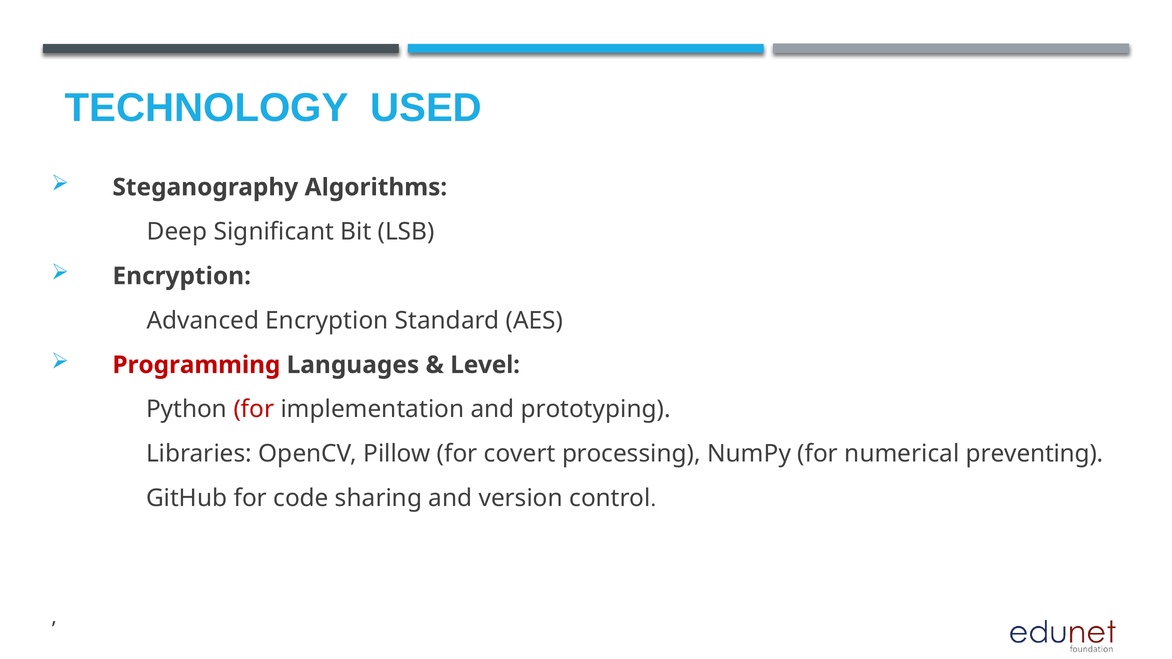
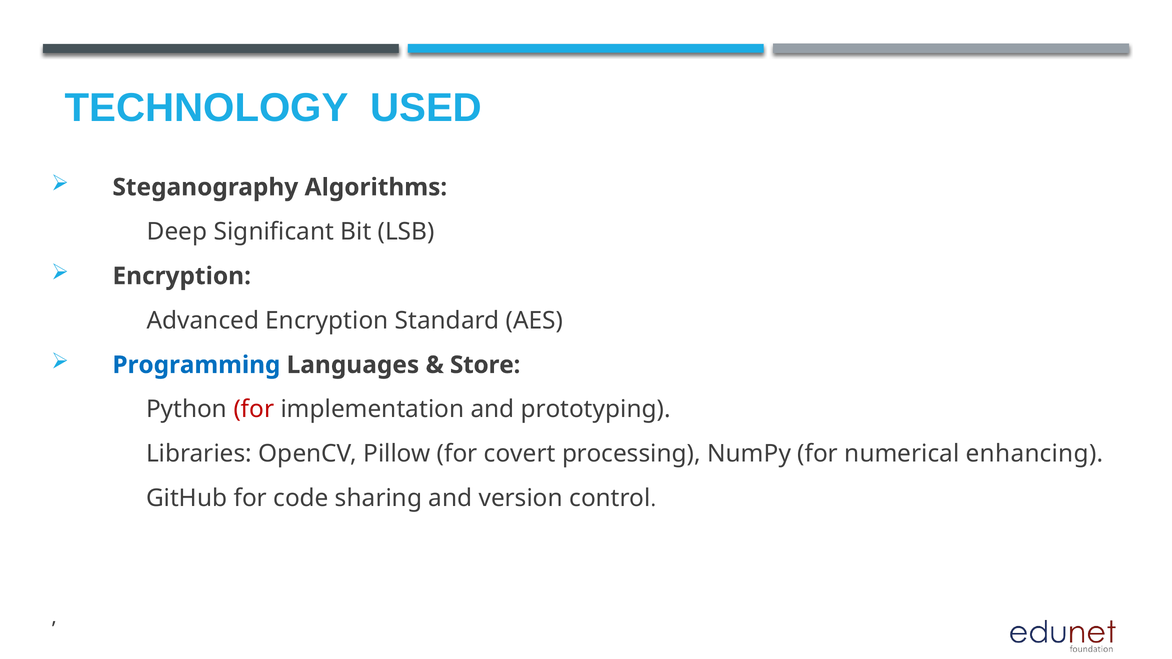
Programming colour: red -> blue
Level: Level -> Store
preventing: preventing -> enhancing
